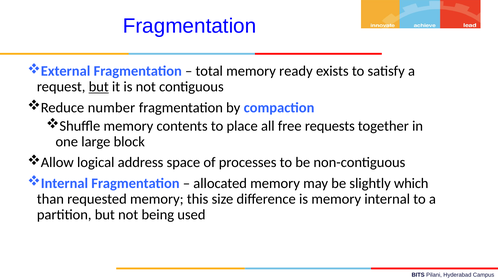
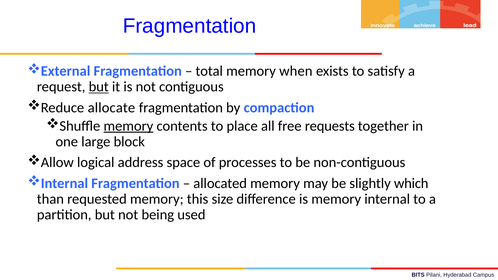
ready: ready -> when
number: number -> allocate
memory at (128, 126) underline: none -> present
